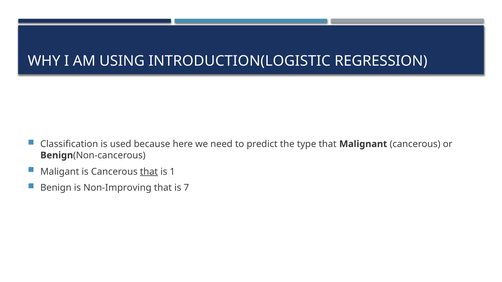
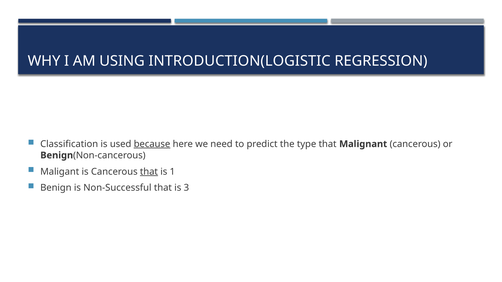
because underline: none -> present
Non-Improving: Non-Improving -> Non-Successful
7: 7 -> 3
